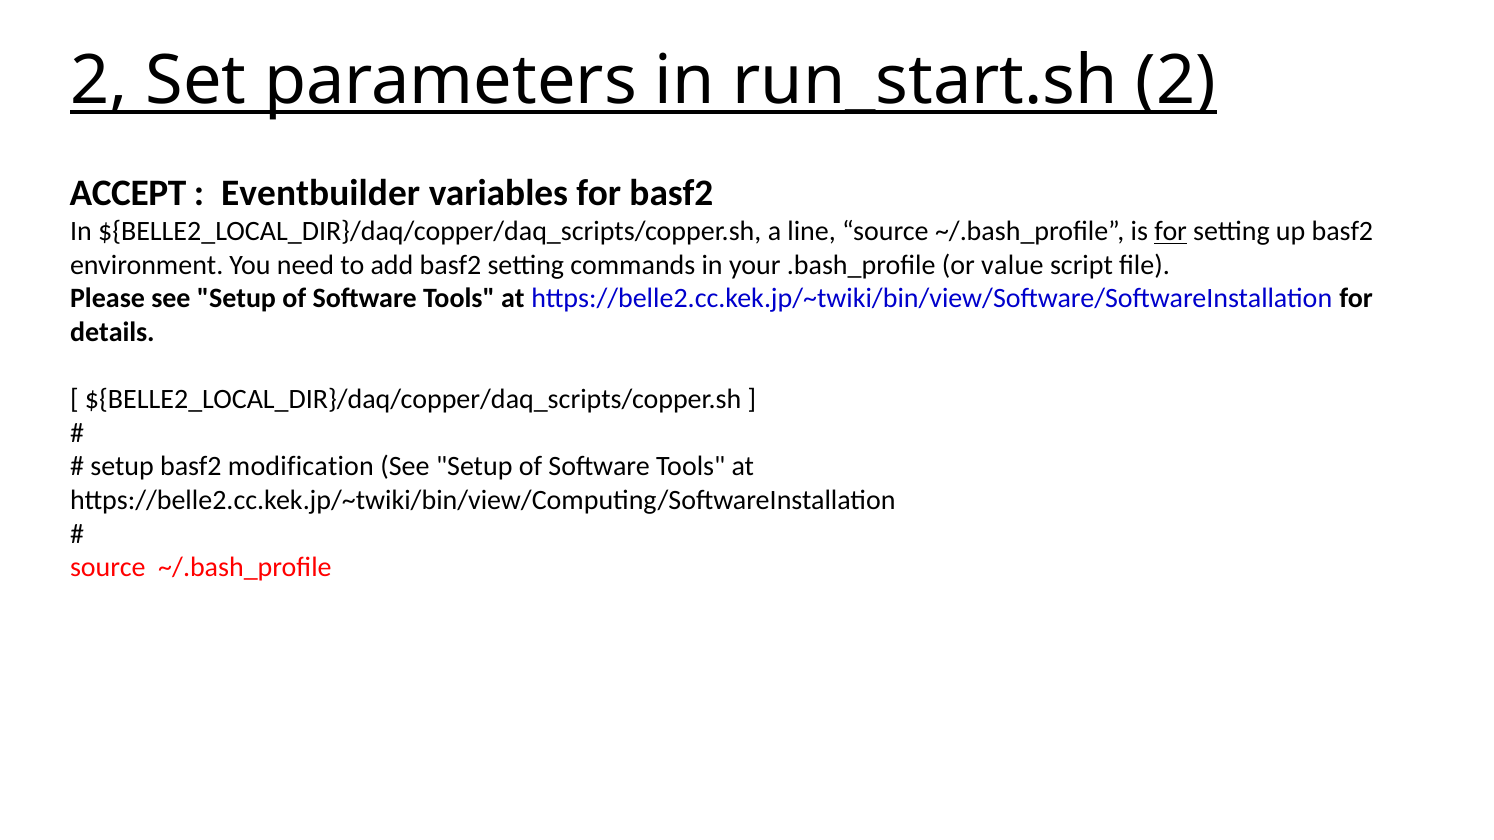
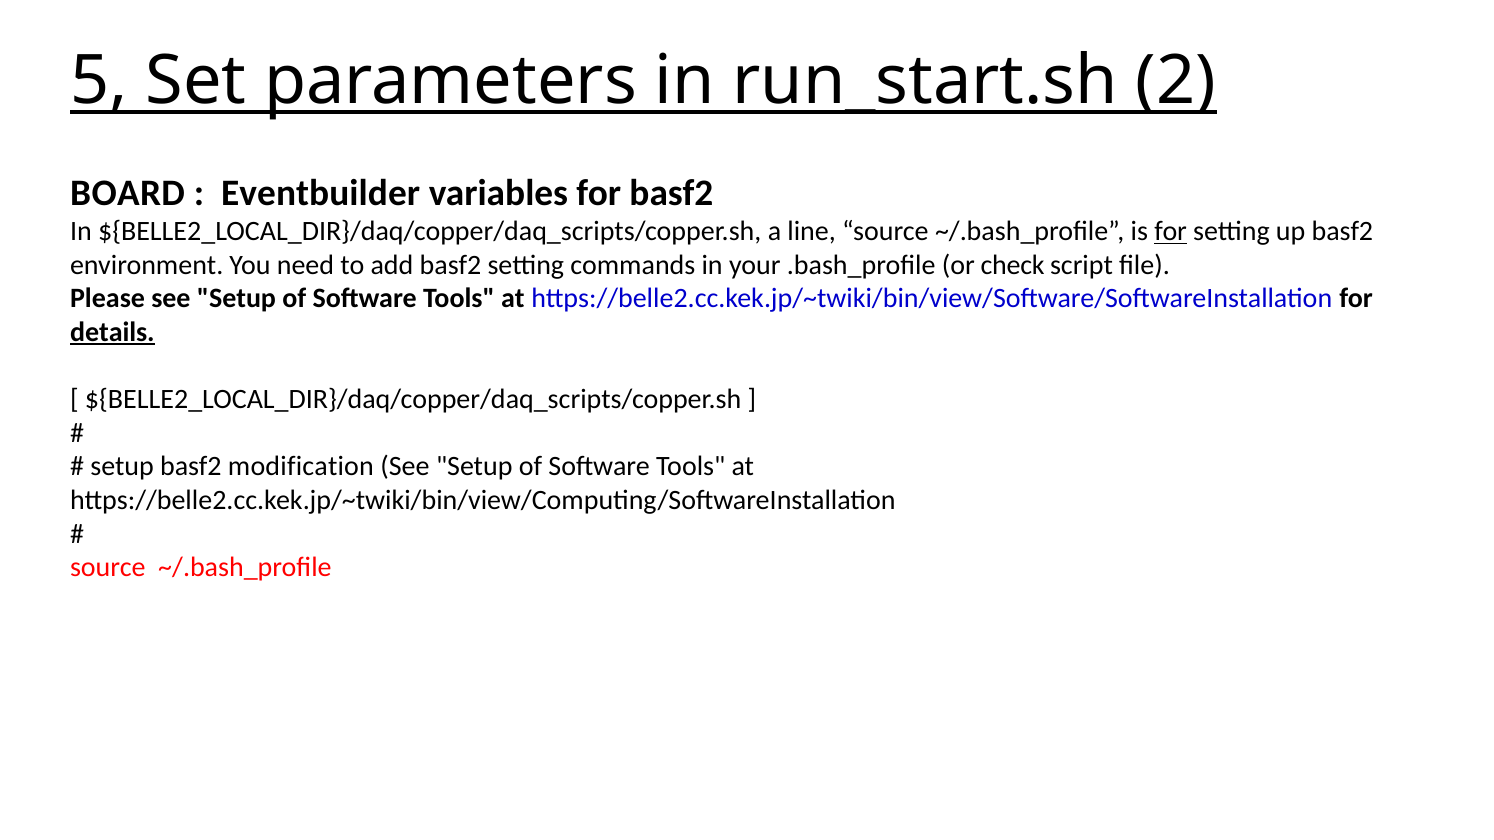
2 at (99, 81): 2 -> 5
ACCEPT: ACCEPT -> BOARD
value: value -> check
details underline: none -> present
